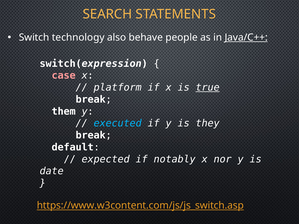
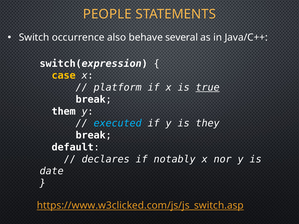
SEARCH: SEARCH -> PEOPLE
technology: technology -> occurrence
people: people -> several
Java/C++ underline: present -> none
case colour: pink -> yellow
expected: expected -> declares
https://www.w3content.com/js/js_switch.asp: https://www.w3content.com/js/js_switch.asp -> https://www.w3clicked.com/js/js_switch.asp
